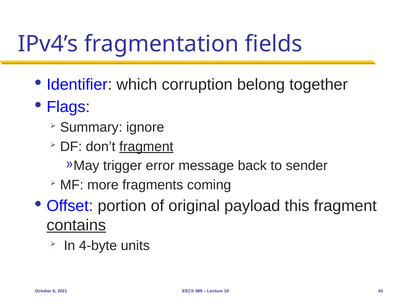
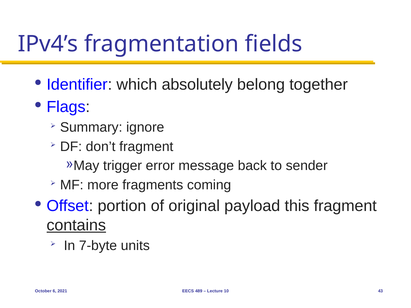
corruption: corruption -> absolutely
fragment at (146, 147) underline: present -> none
4-byte: 4-byte -> 7-byte
